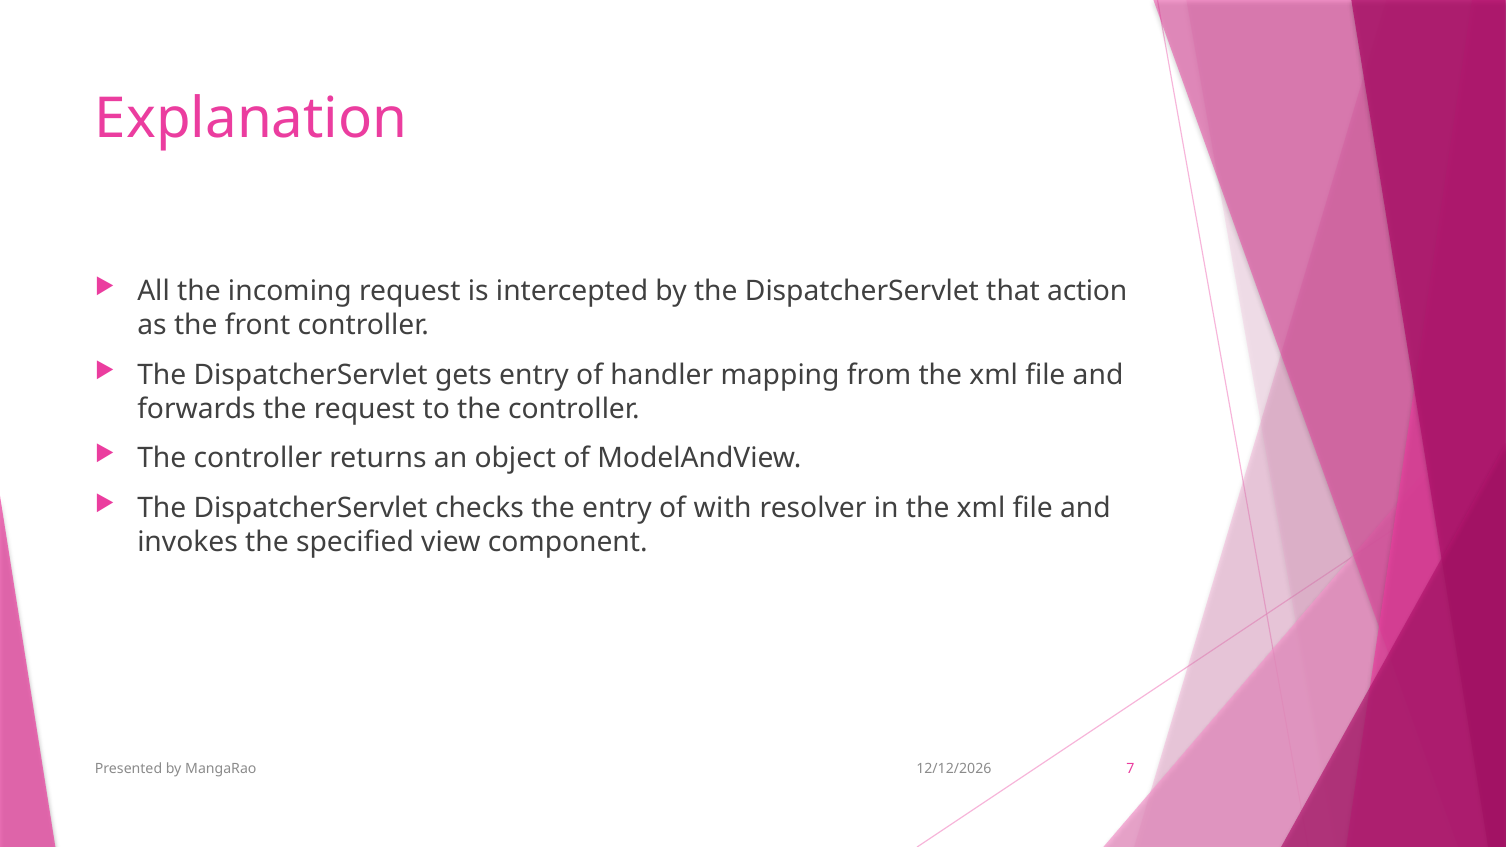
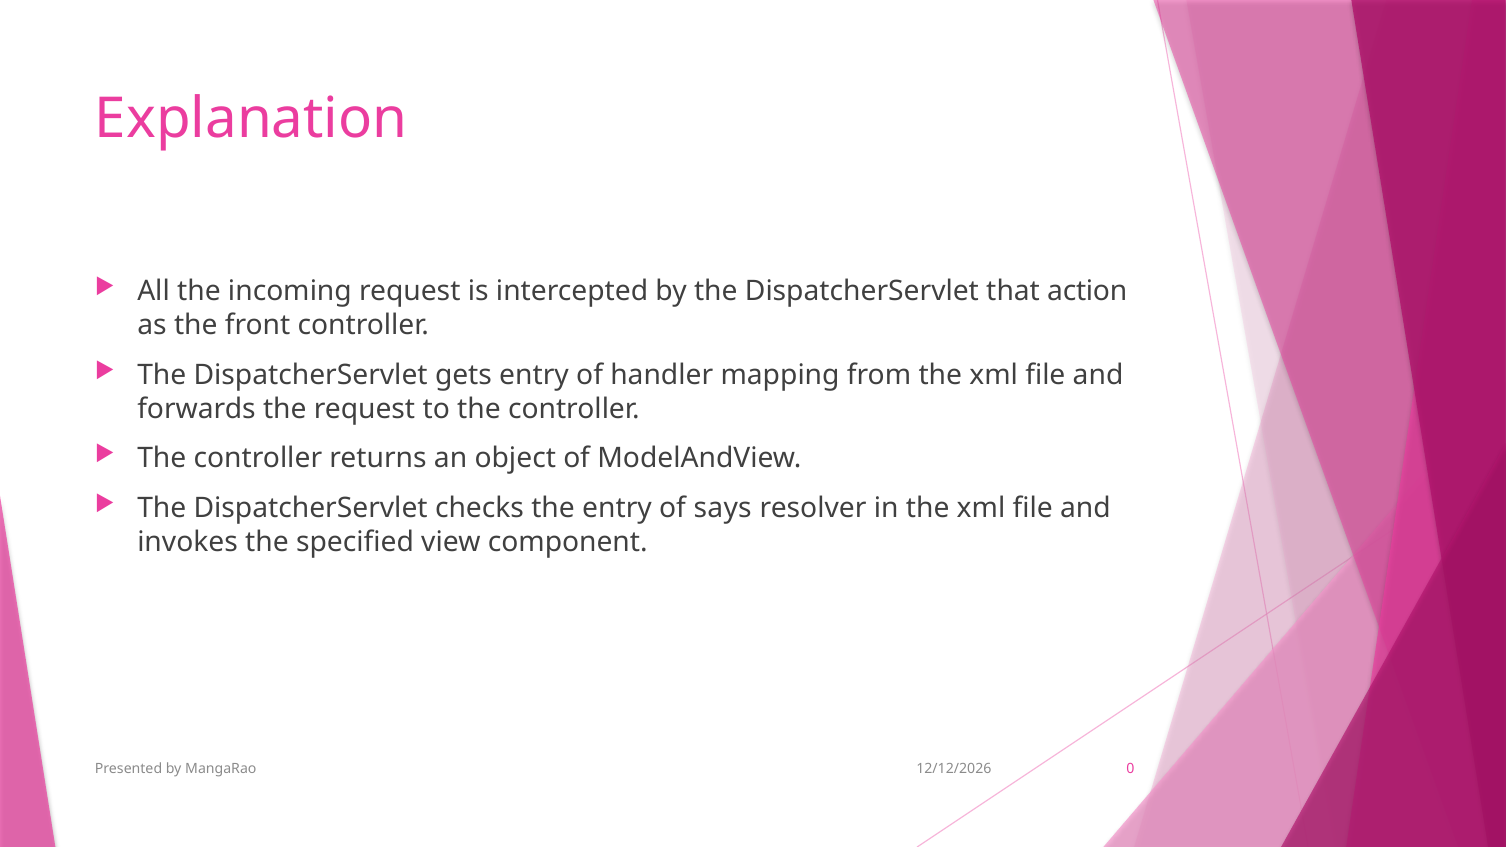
with: with -> says
7: 7 -> 0
